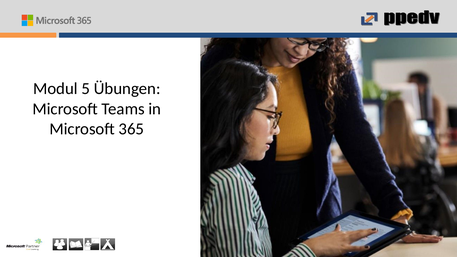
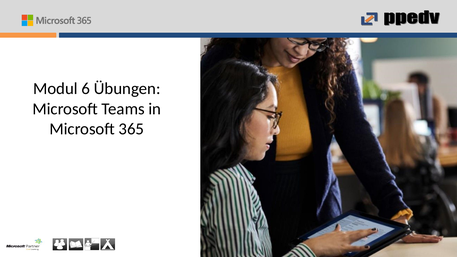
5: 5 -> 6
